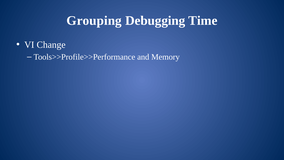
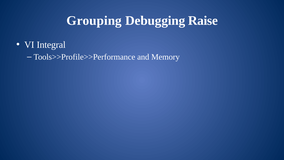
Time: Time -> Raise
Change: Change -> Integral
